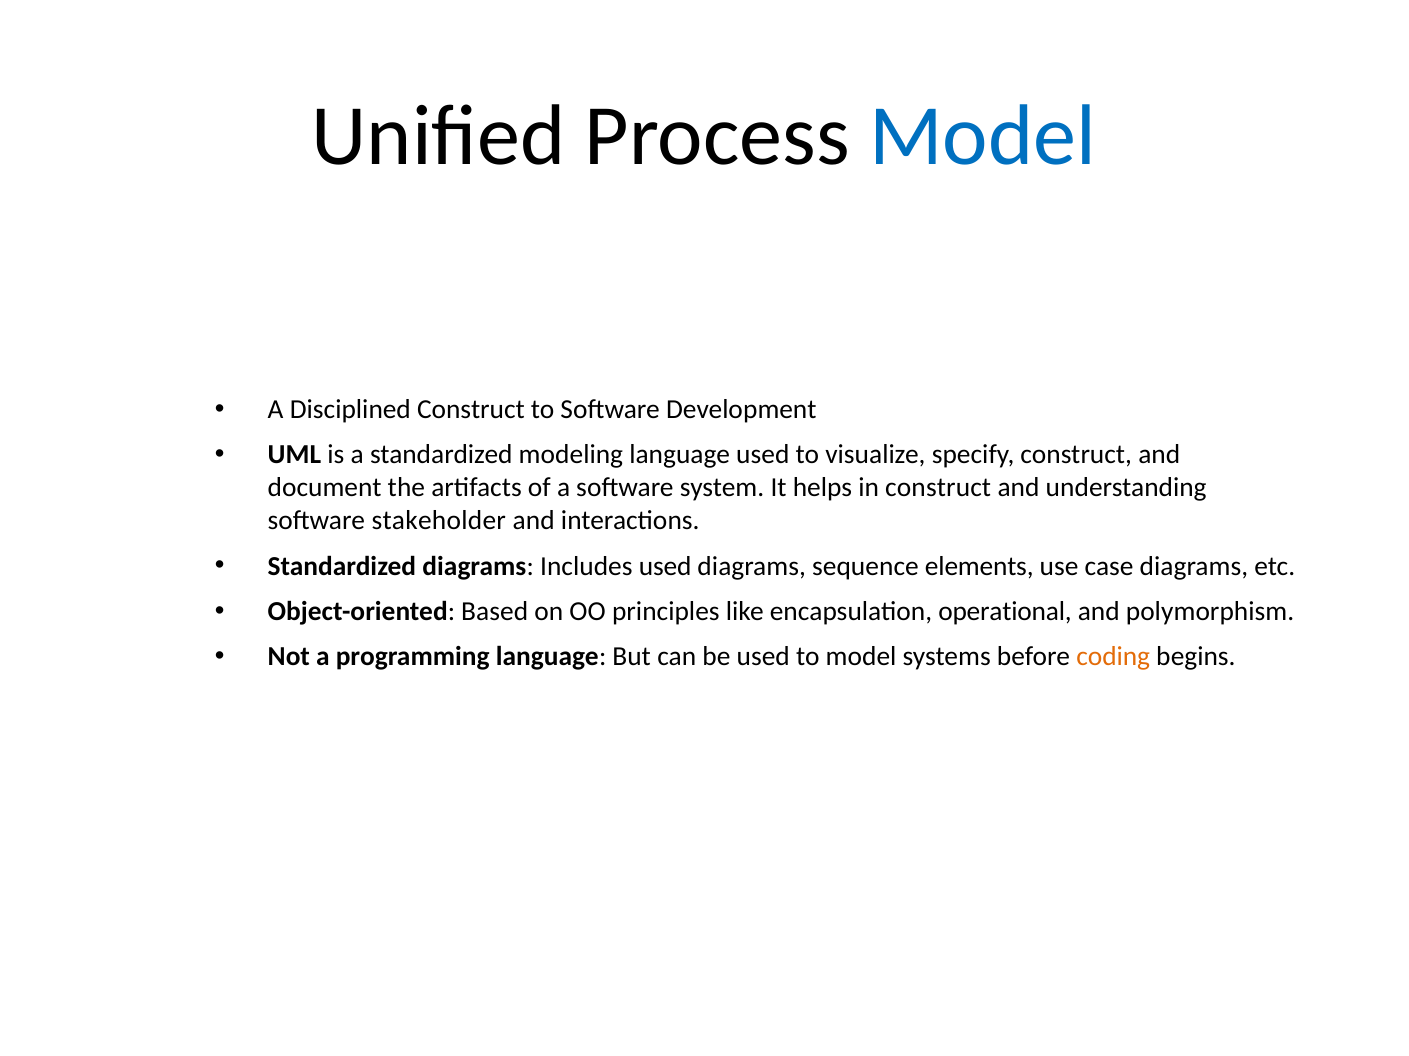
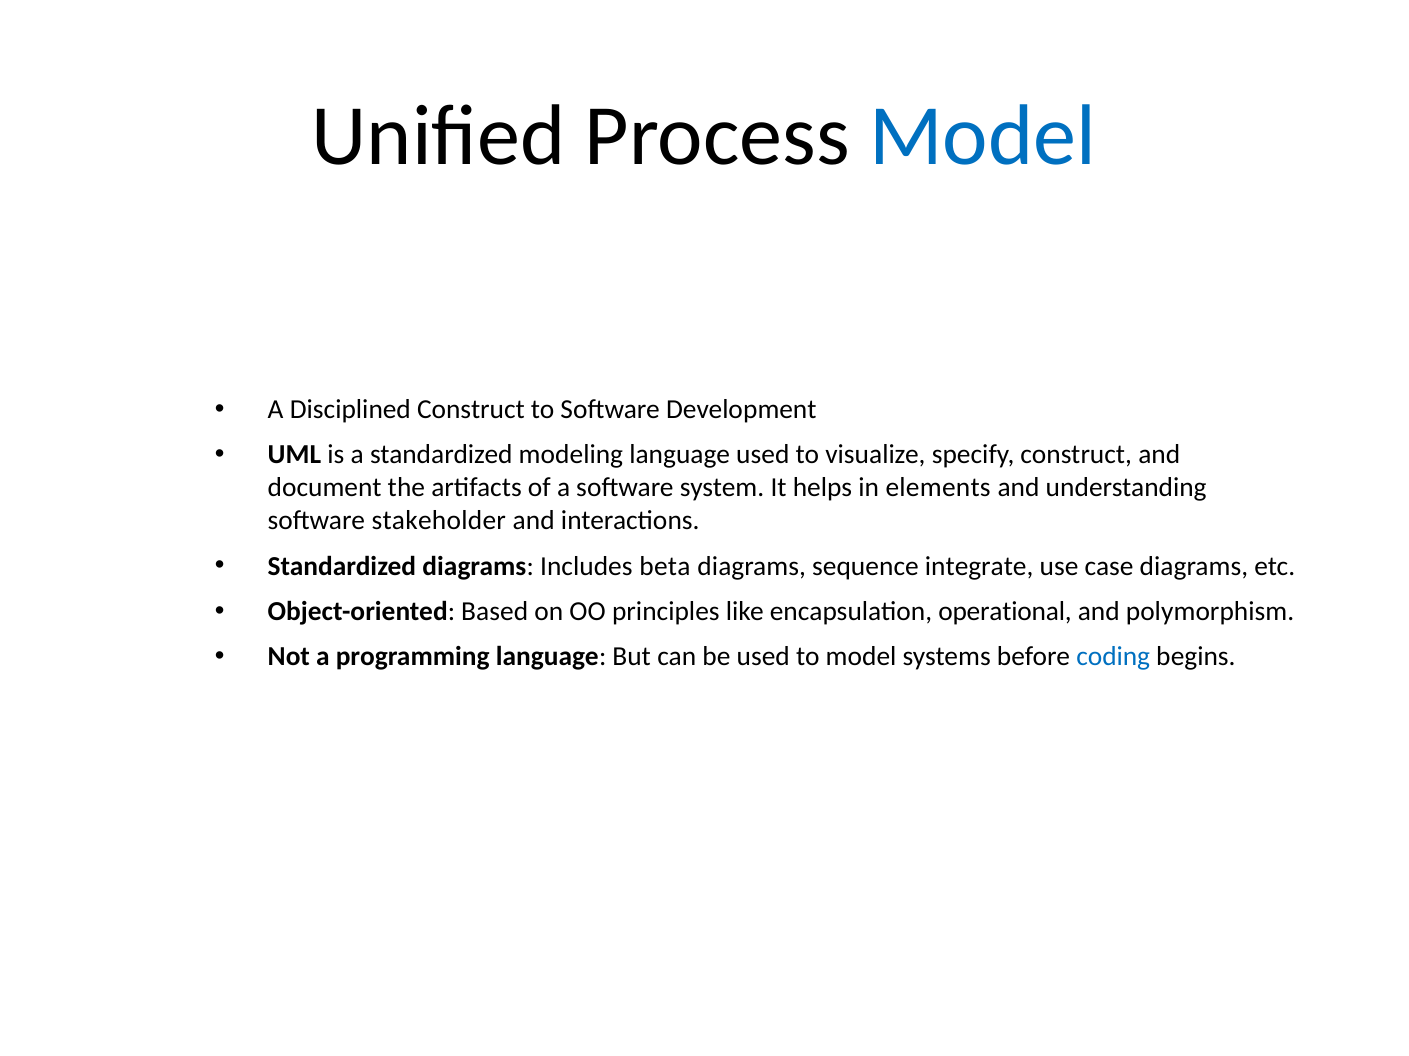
in construct: construct -> elements
Includes used: used -> beta
elements: elements -> integrate
coding colour: orange -> blue
